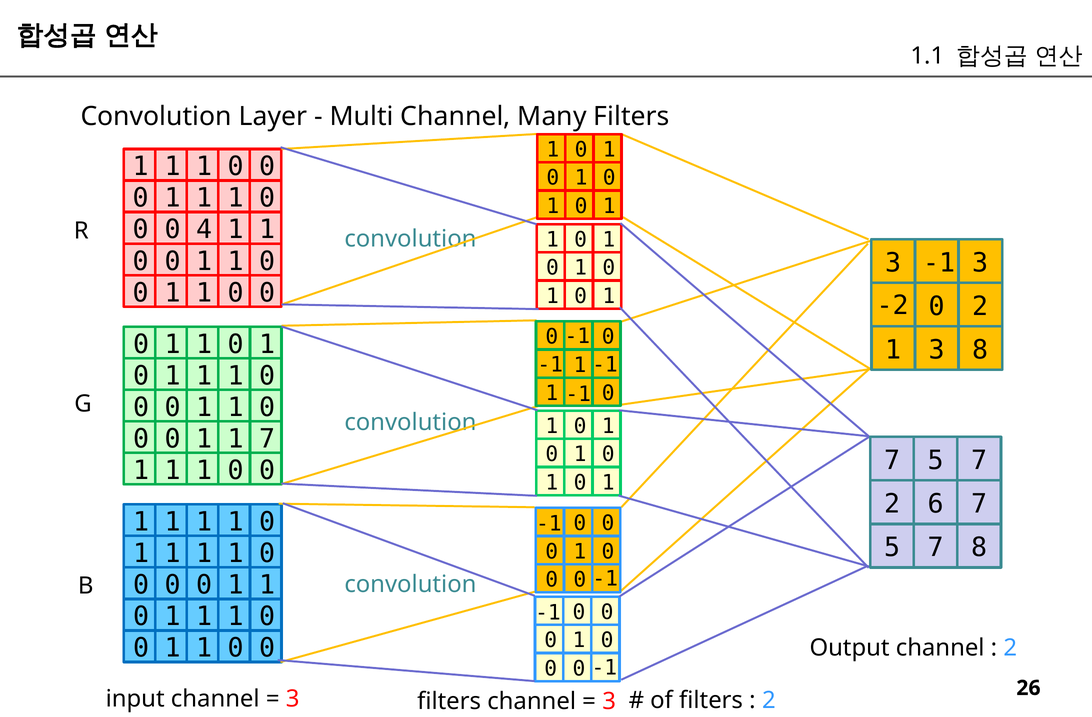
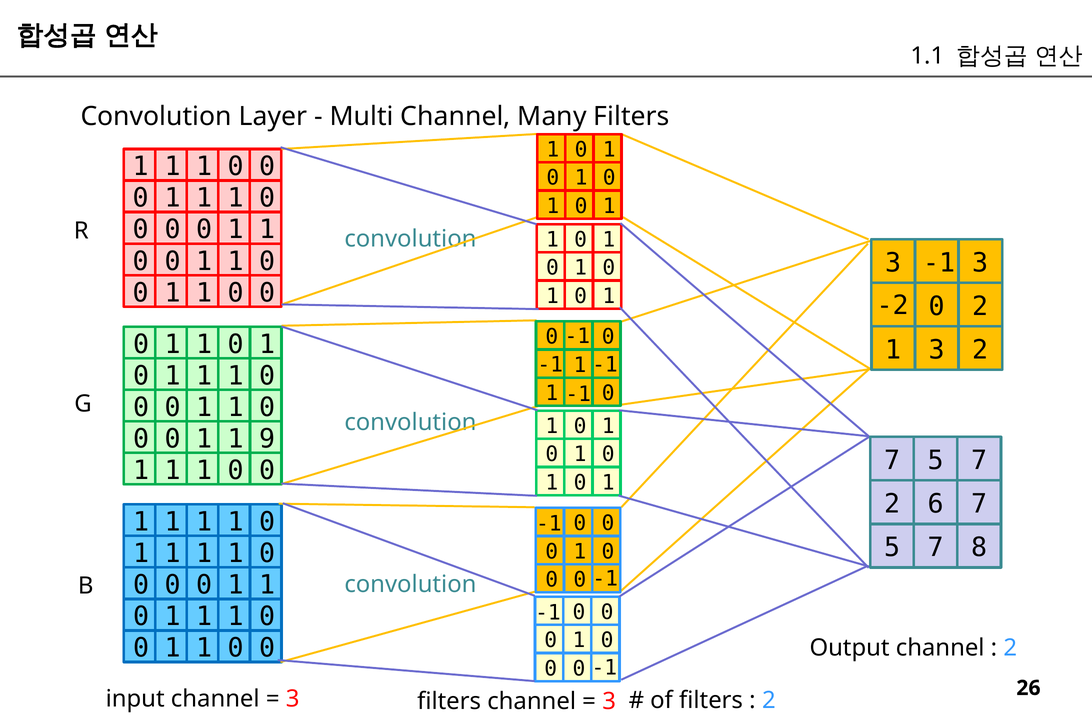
4 at (204, 230): 4 -> 0
3 8: 8 -> 2
1 7: 7 -> 9
